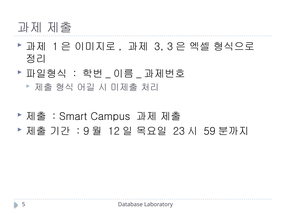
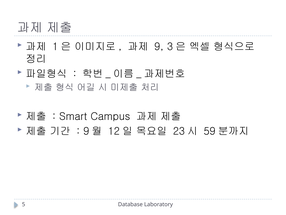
3: 3 -> 9
